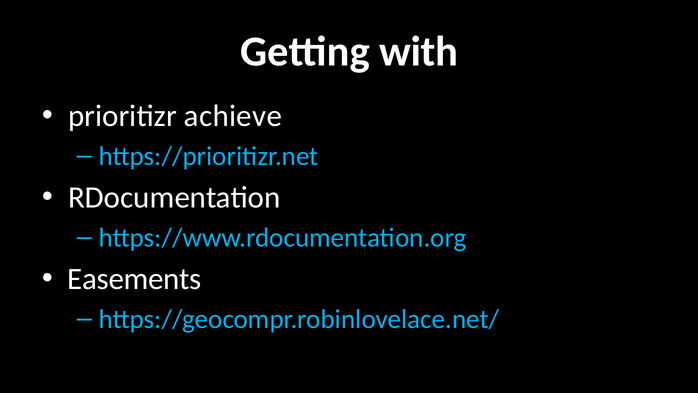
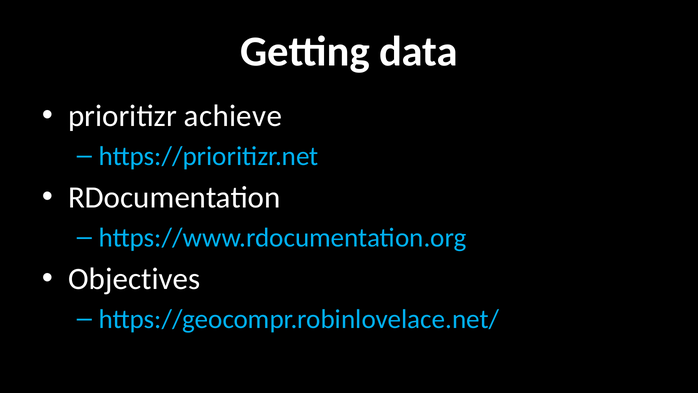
with: with -> data
Easements: Easements -> Objectives
